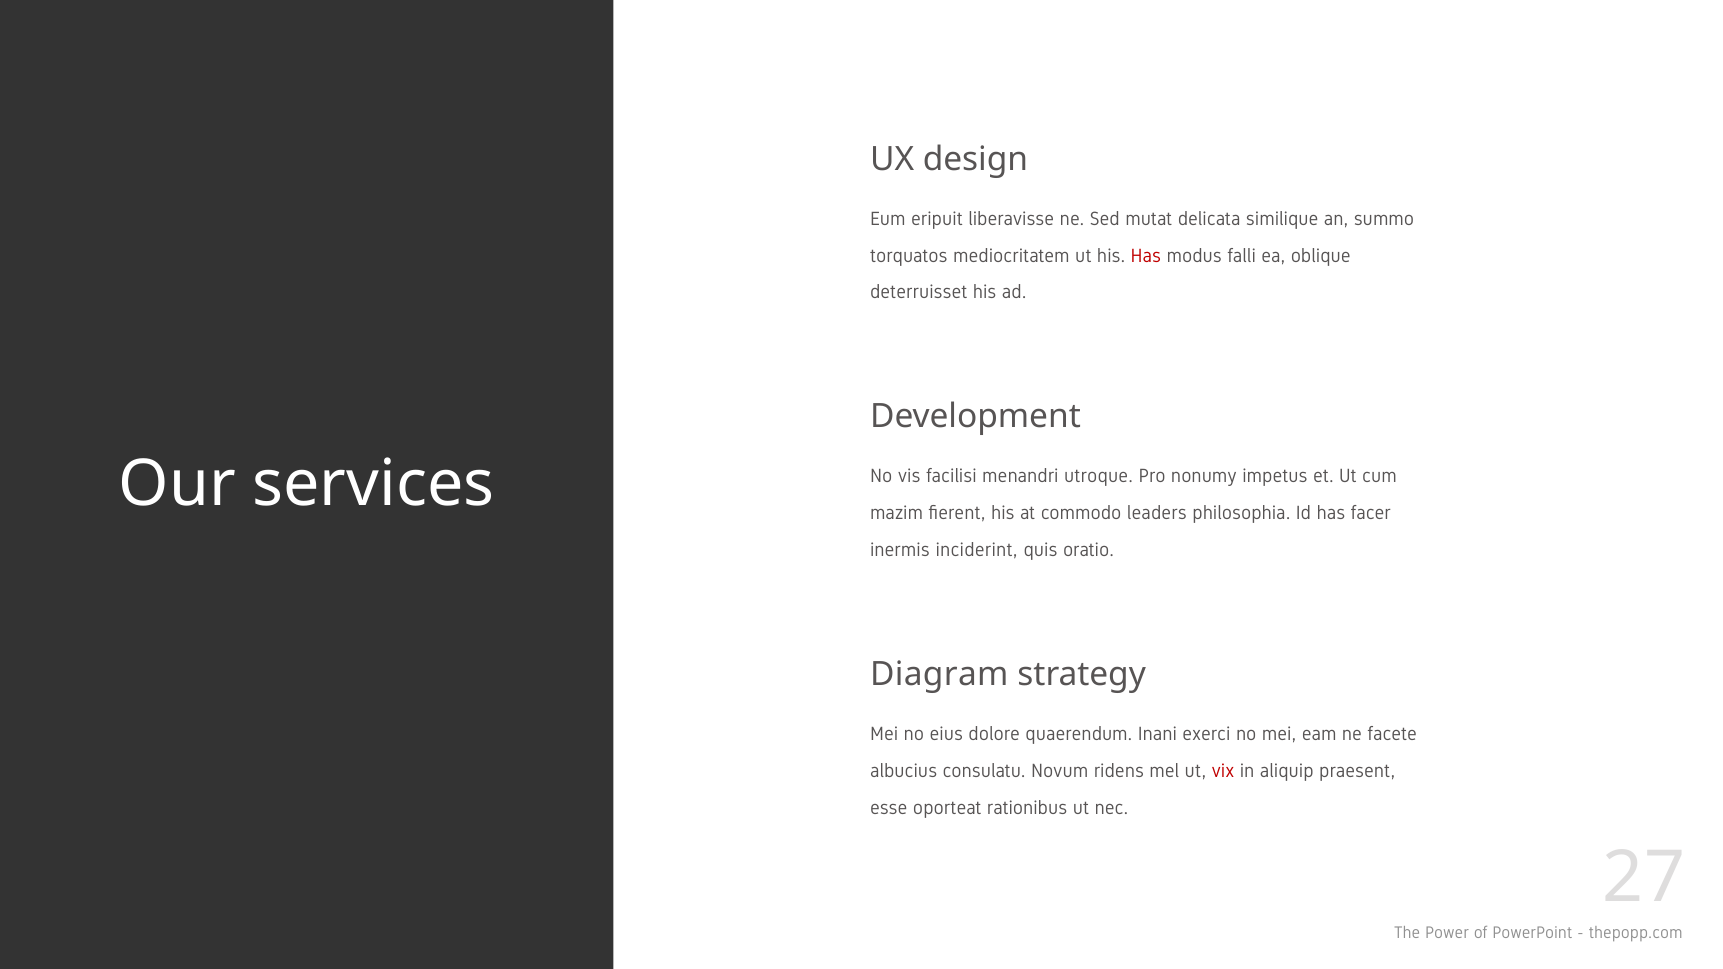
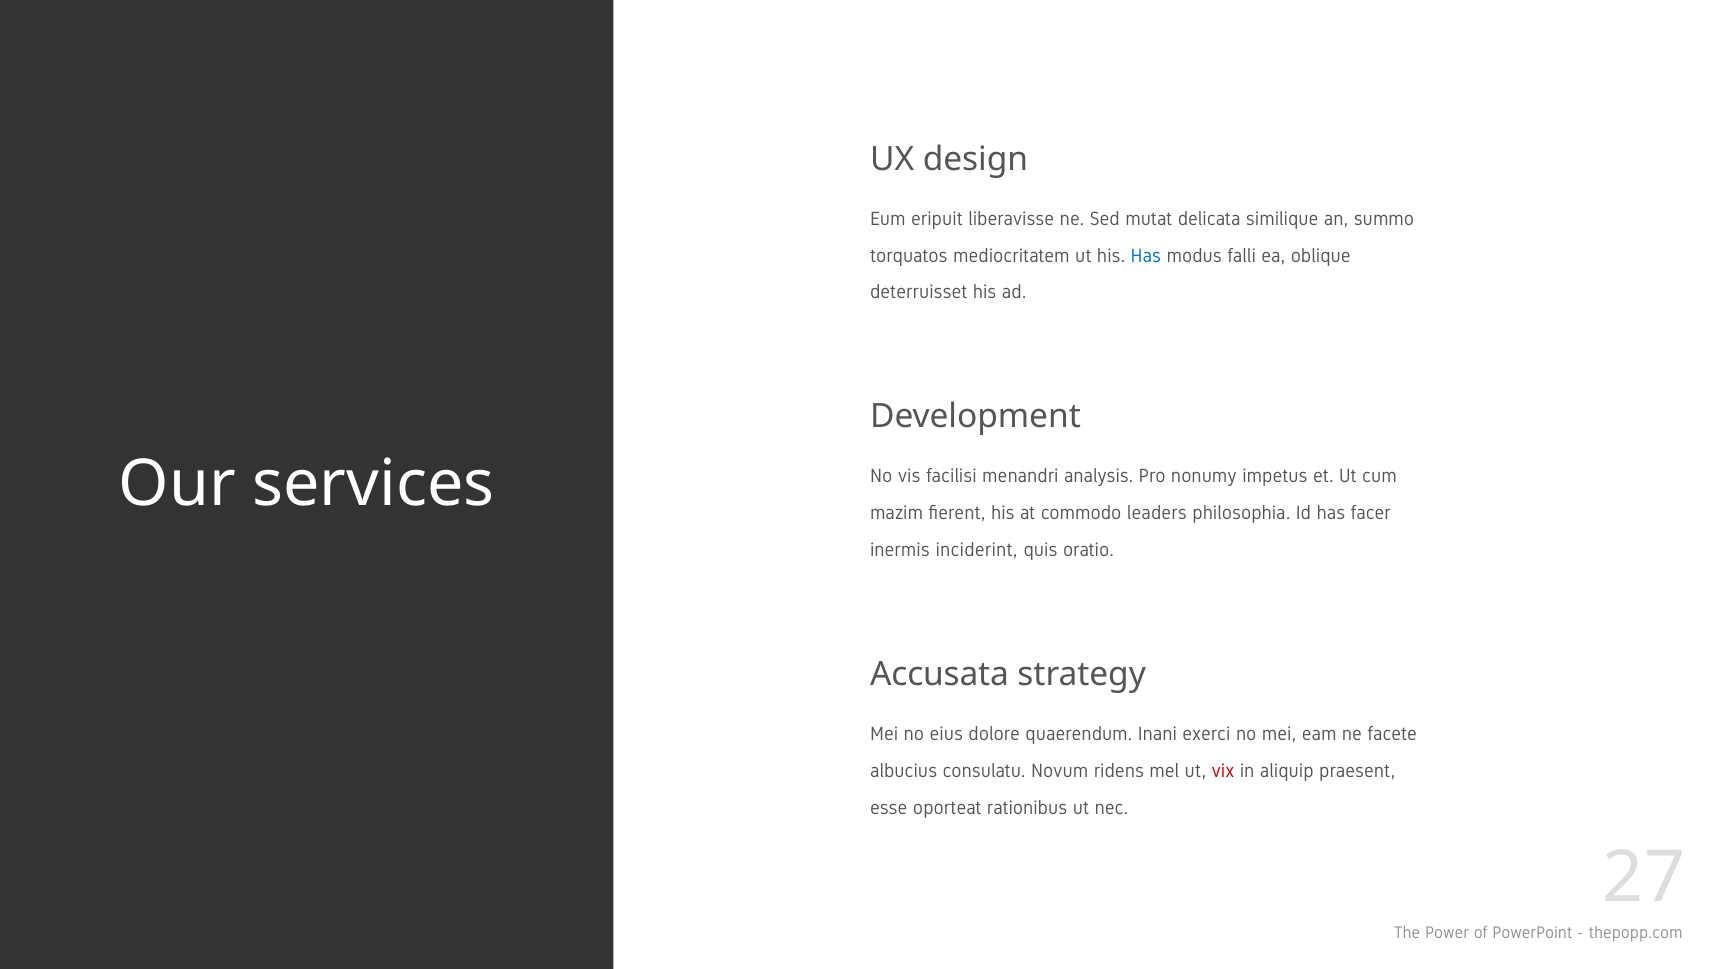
Has at (1146, 256) colour: red -> blue
utroque: utroque -> analysis
Diagram: Diagram -> Accusata
